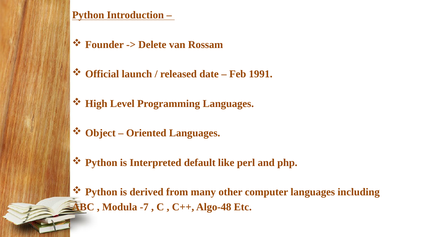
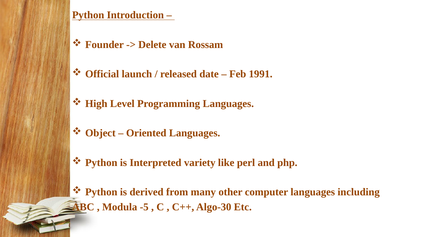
default: default -> variety
-7: -7 -> -5
Algo-48: Algo-48 -> Algo-30
